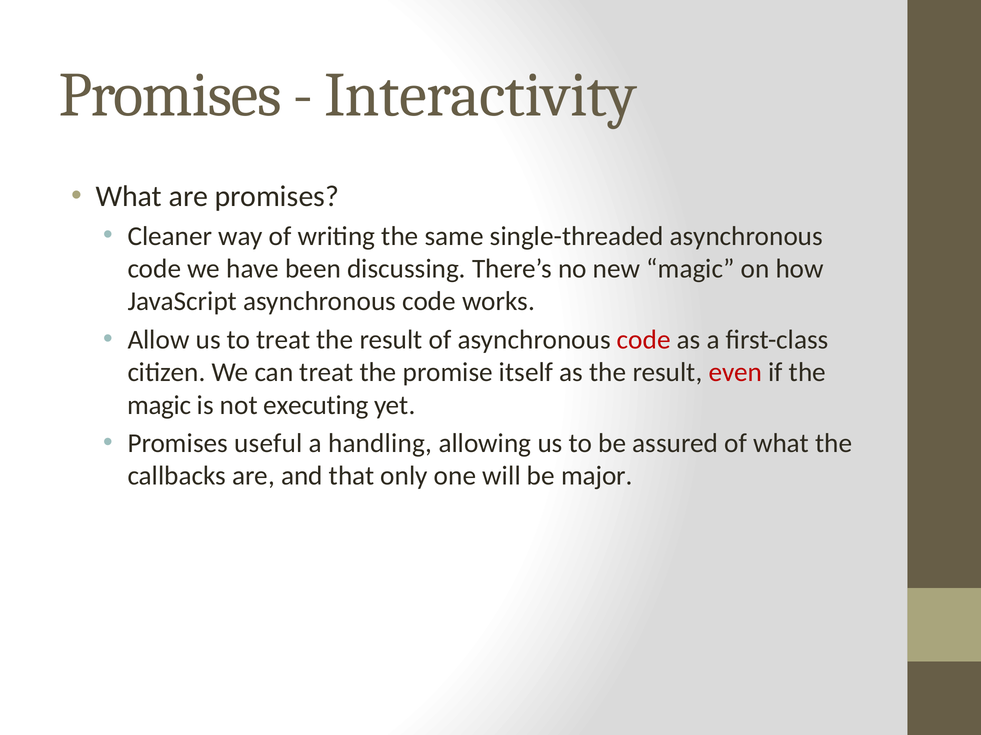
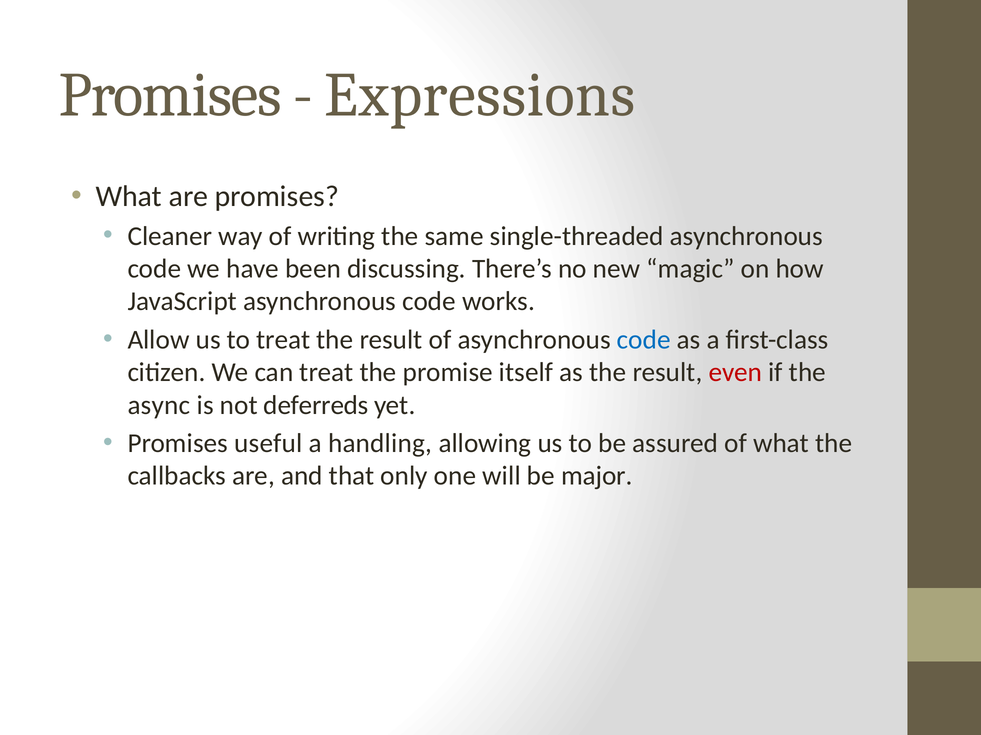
Interactivity: Interactivity -> Expressions
code at (644, 340) colour: red -> blue
magic at (159, 405): magic -> async
executing: executing -> deferreds
